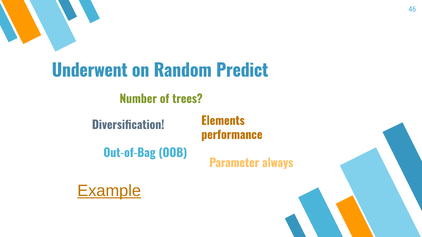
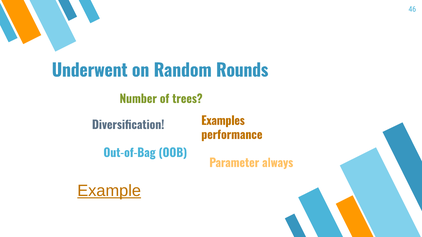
Predict: Predict -> Rounds
Elements: Elements -> Examples
